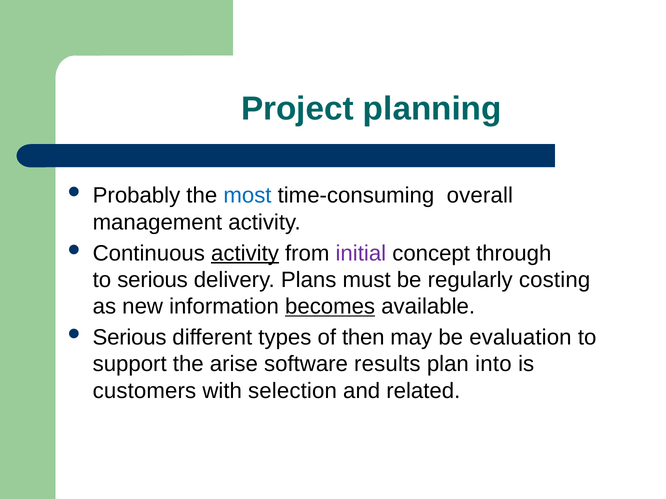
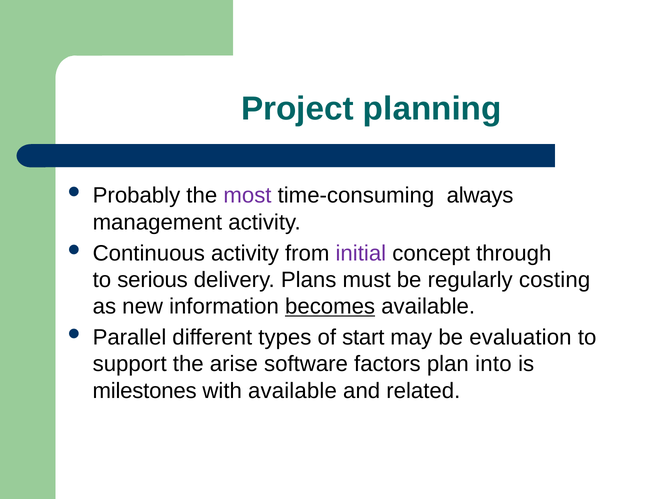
most colour: blue -> purple
overall: overall -> always
activity at (245, 254) underline: present -> none
Serious at (130, 338): Serious -> Parallel
then: then -> start
results: results -> factors
customers: customers -> milestones
with selection: selection -> available
